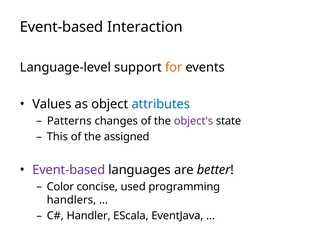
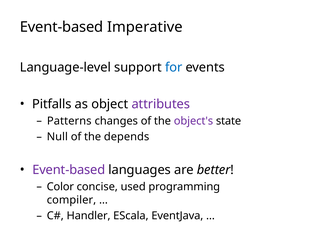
Interaction: Interaction -> Imperative
for colour: orange -> blue
Values: Values -> Pitfalls
attributes colour: blue -> purple
This: This -> Null
assigned: assigned -> depends
handlers: handlers -> compiler
